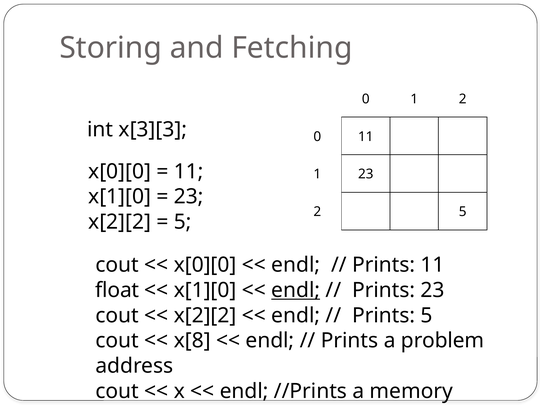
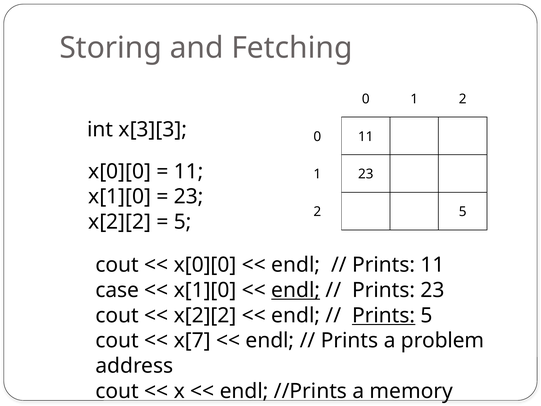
float: float -> case
Prints at (384, 315) underline: none -> present
x[8: x[8 -> x[7
